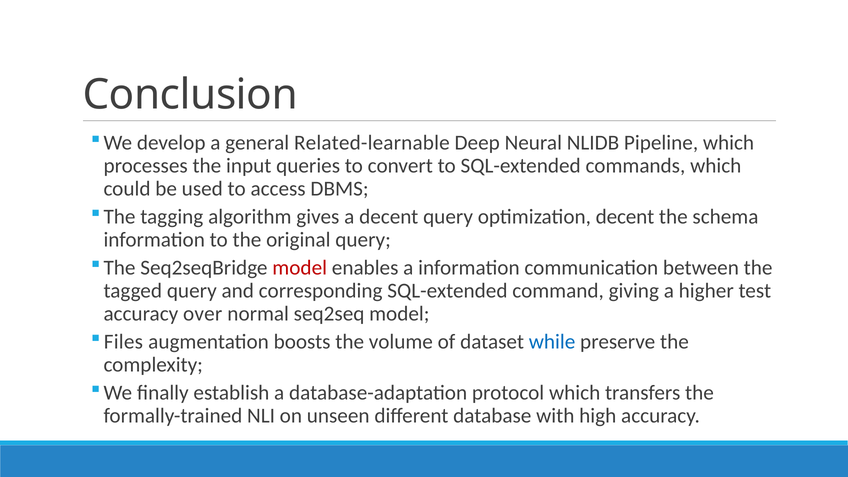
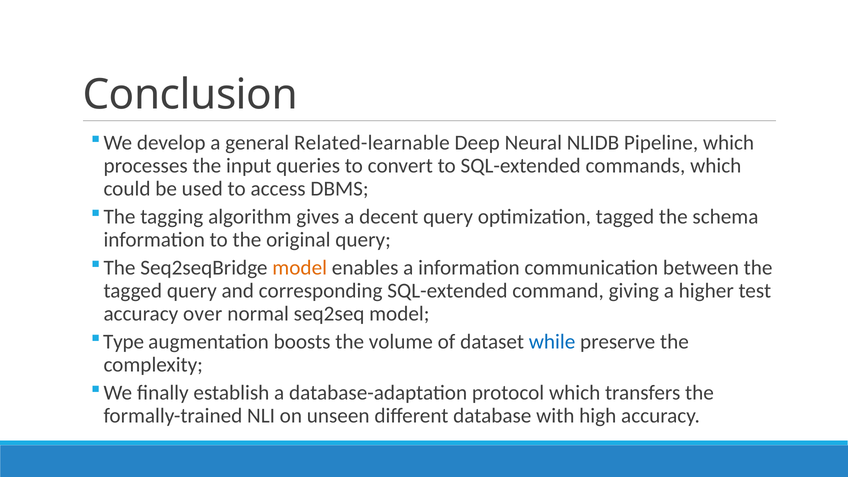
optimization decent: decent -> tagged
model at (300, 268) colour: red -> orange
Files: Files -> Type
